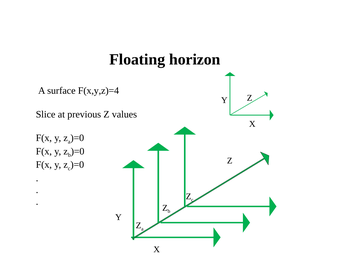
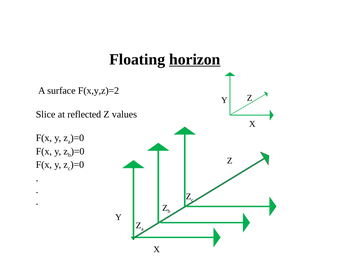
horizon underline: none -> present
F(x,y,z)=4: F(x,y,z)=4 -> F(x,y,z)=2
previous: previous -> reflected
